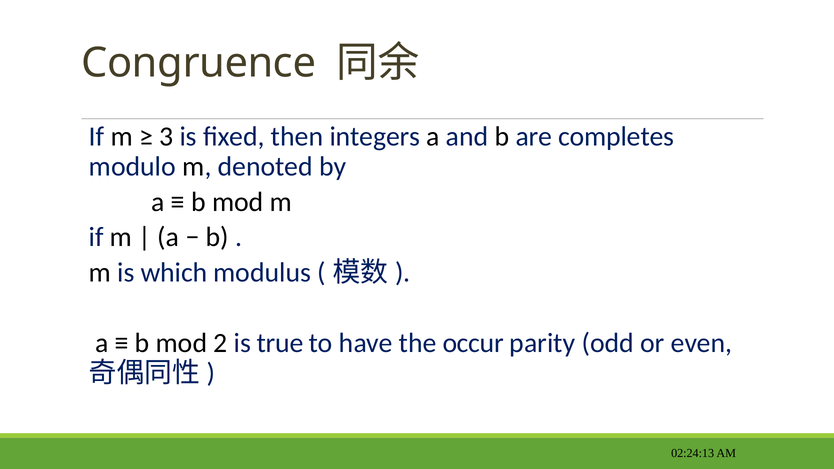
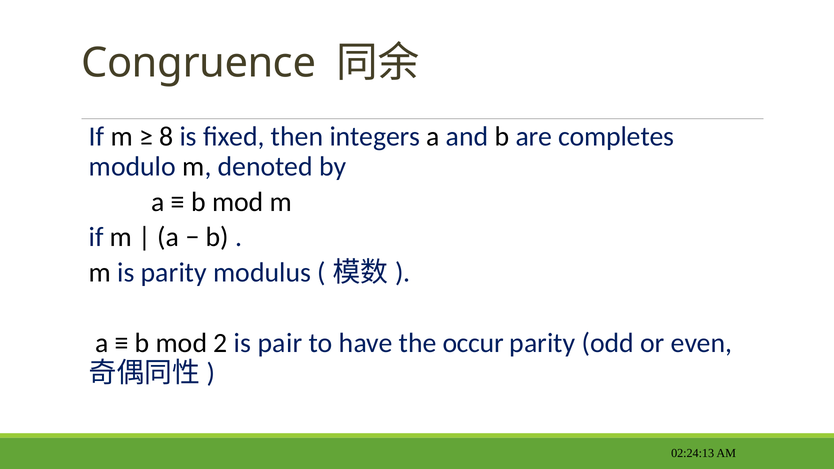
3: 3 -> 8
is which: which -> parity
true: true -> pair
